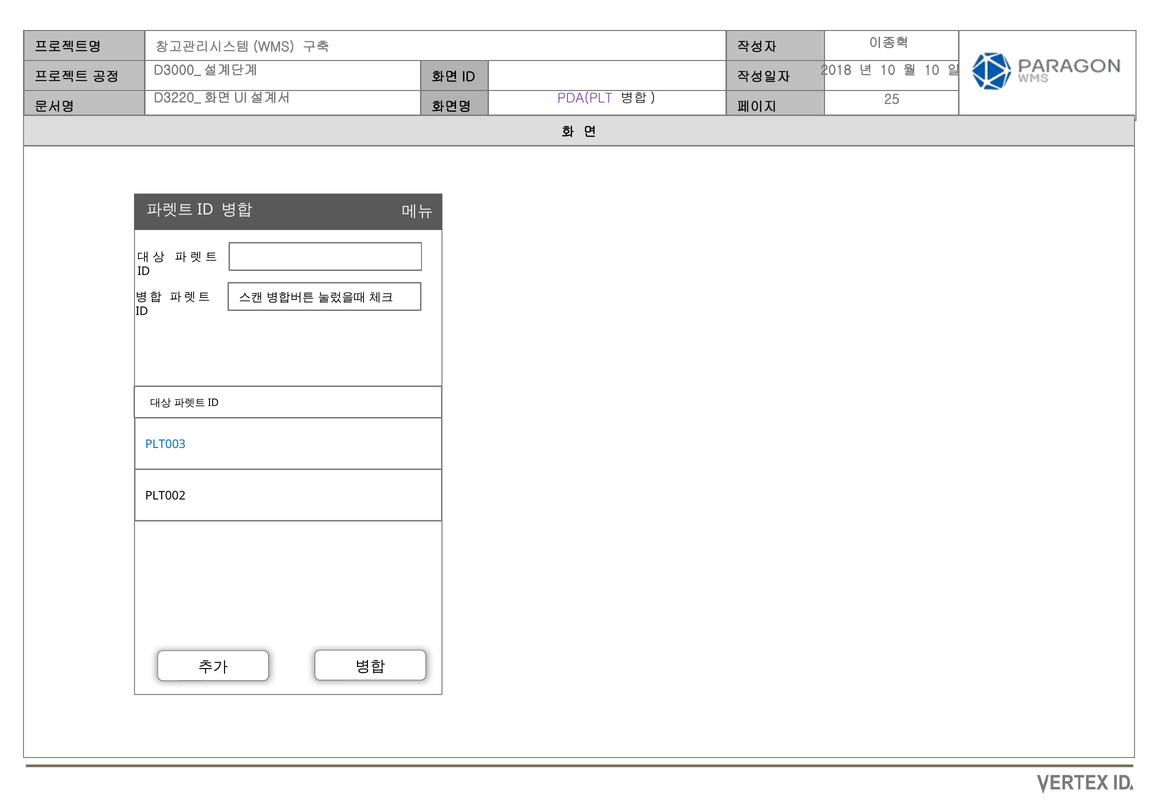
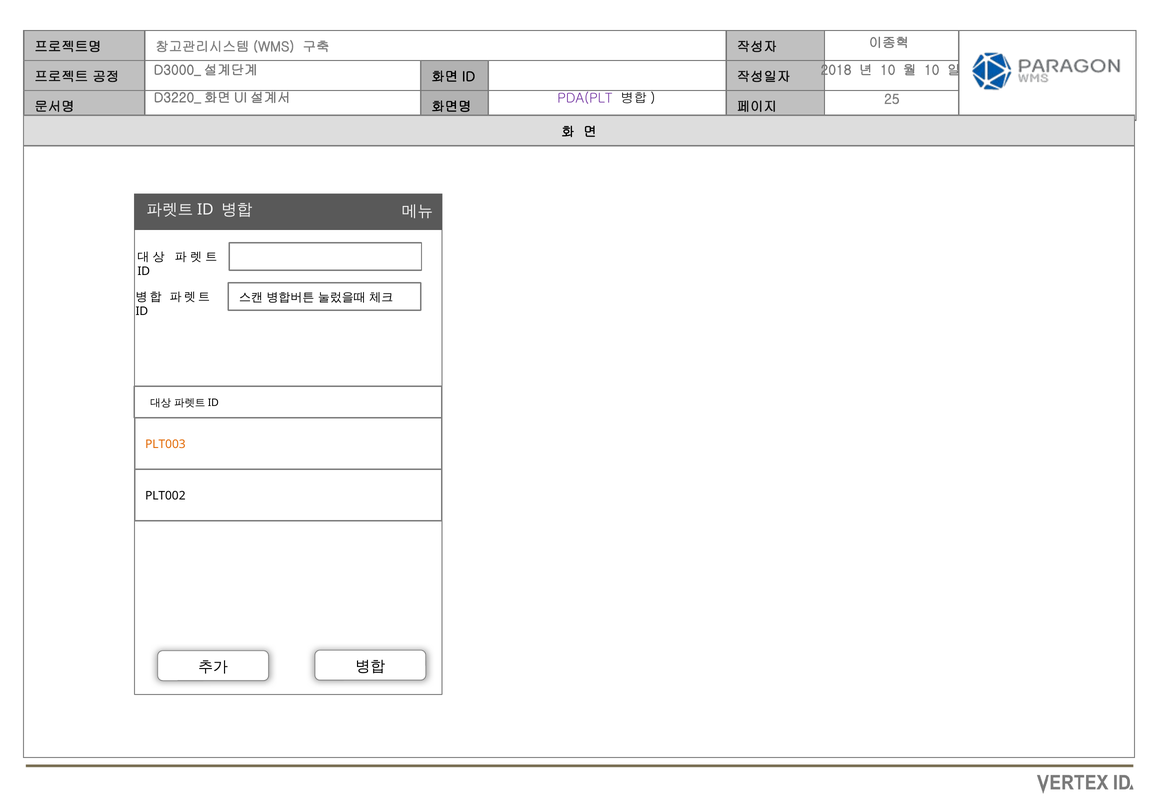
PLT003 colour: blue -> orange
